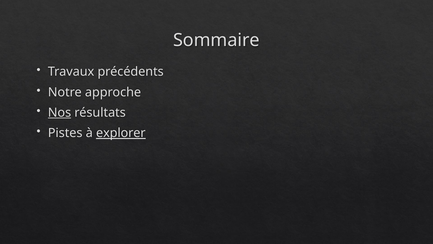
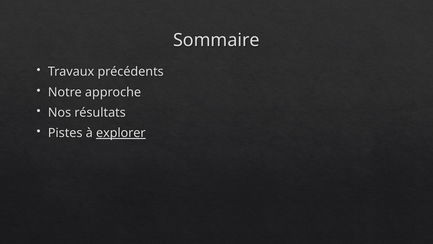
Nos underline: present -> none
